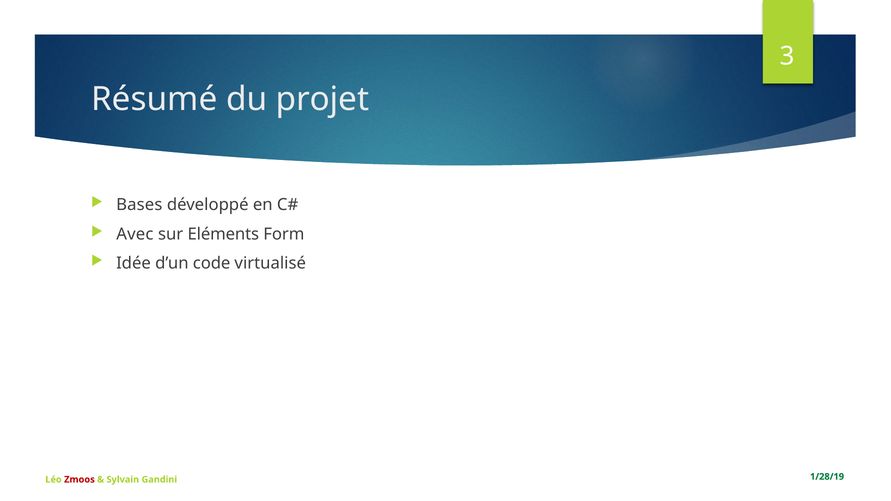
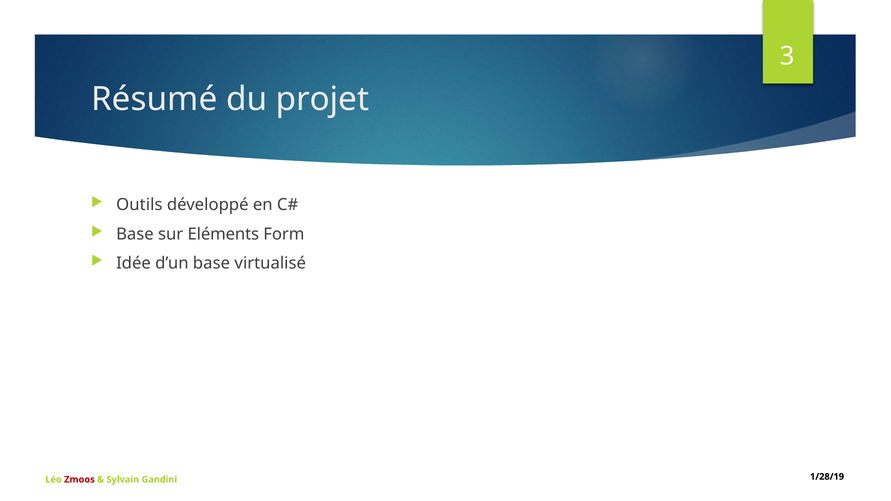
Bases: Bases -> Outils
Avec at (135, 234): Avec -> Base
d’un code: code -> base
1/28/19 colour: green -> black
